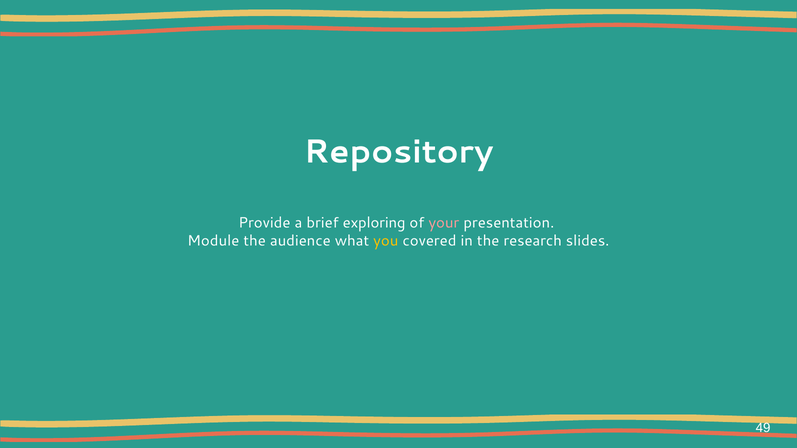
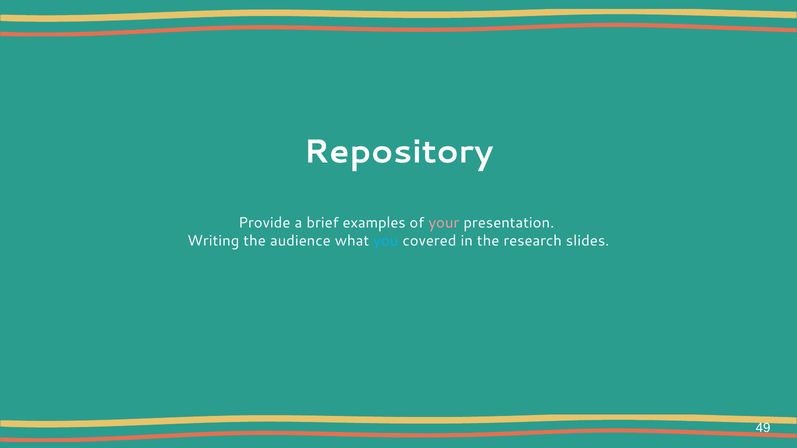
exploring: exploring -> examples
Module: Module -> Writing
you colour: yellow -> light blue
